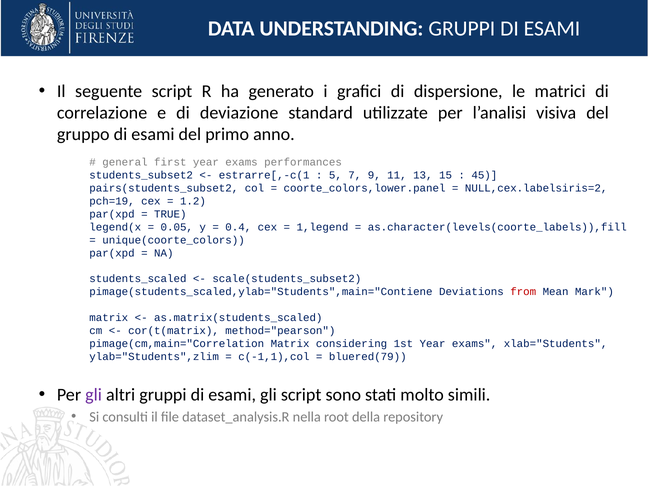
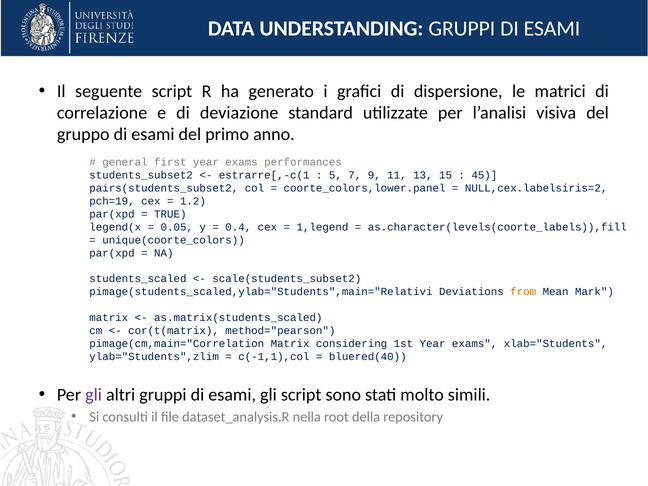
pimage(students_scaled,ylab="Students",main="Contiene: pimage(students_scaled,ylab="Students",main="Contiene -> pimage(students_scaled,ylab="Students",main="Relativi
from colour: red -> orange
bluered(79: bluered(79 -> bluered(40
